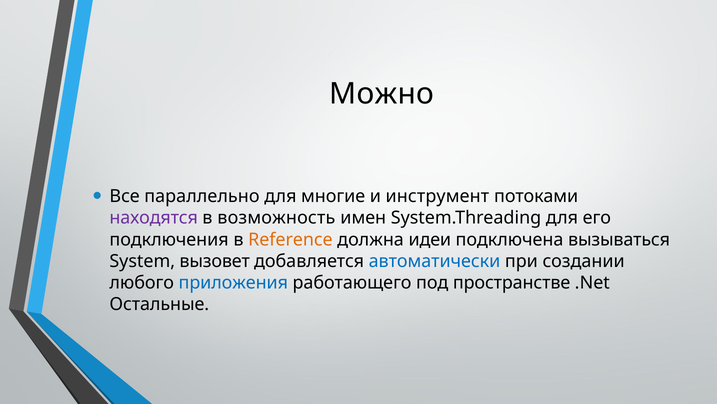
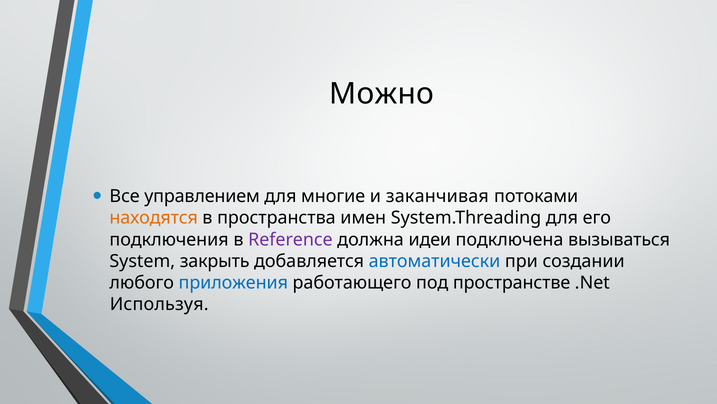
параллельно: параллельно -> управлением
инструмент: инструмент -> заканчивая
находятся colour: purple -> orange
возможность: возможность -> пространства
Reference colour: orange -> purple
вызовет: вызовет -> закрыть
Остальные: Остальные -> Используя
